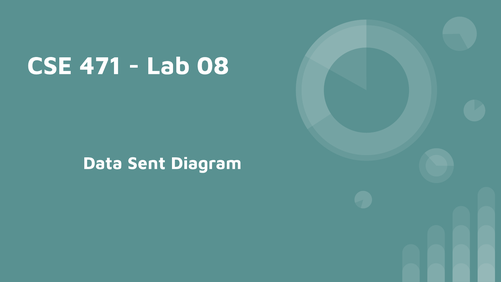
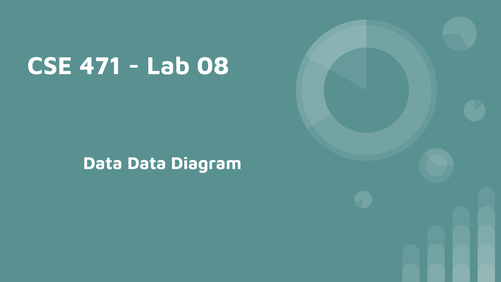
Data Sent: Sent -> Data
